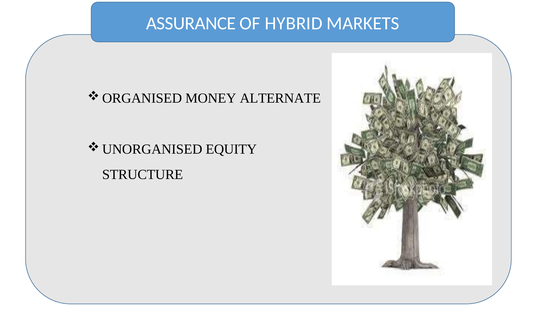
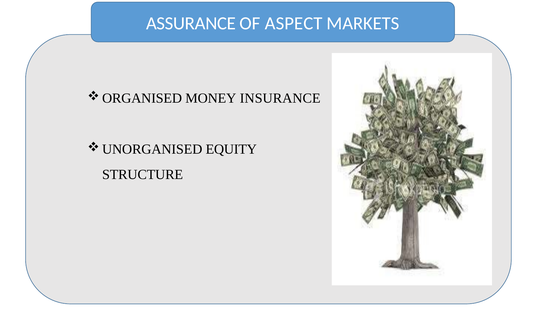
HYBRID: HYBRID -> ASPECT
ALTERNATE: ALTERNATE -> INSURANCE
